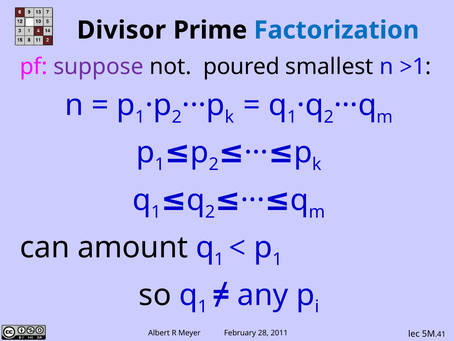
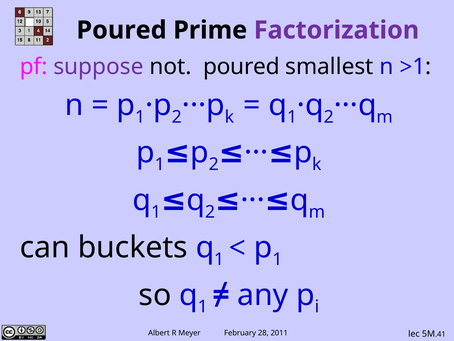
Divisor at (121, 30): Divisor -> Poured
Factorization colour: blue -> purple
amount: amount -> buckets
